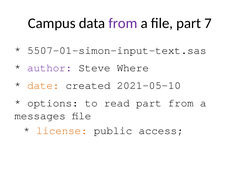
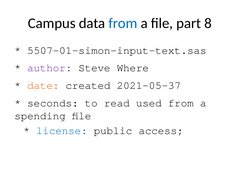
from at (123, 23) colour: purple -> blue
7: 7 -> 8
2021-05-10: 2021-05-10 -> 2021-05-37
options: options -> seconds
read part: part -> used
messages: messages -> spending
license colour: orange -> blue
